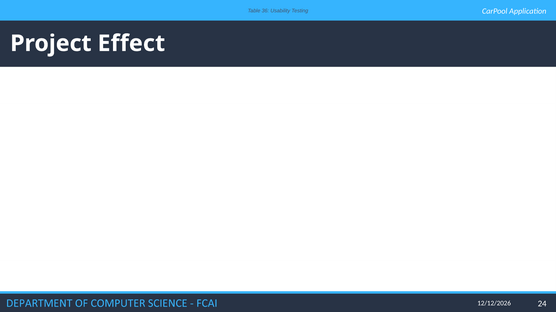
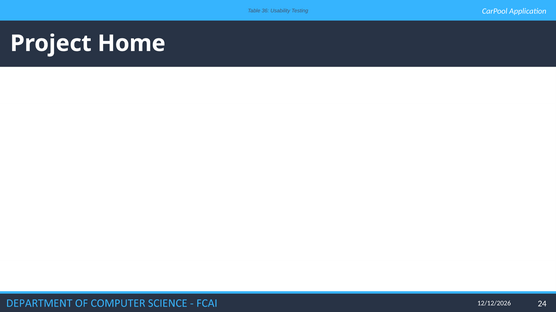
Effect: Effect -> Home
